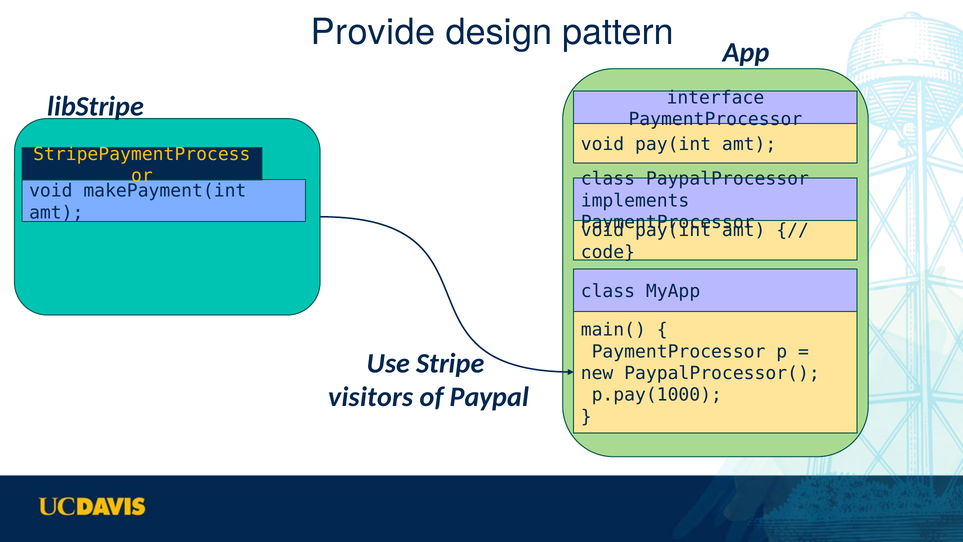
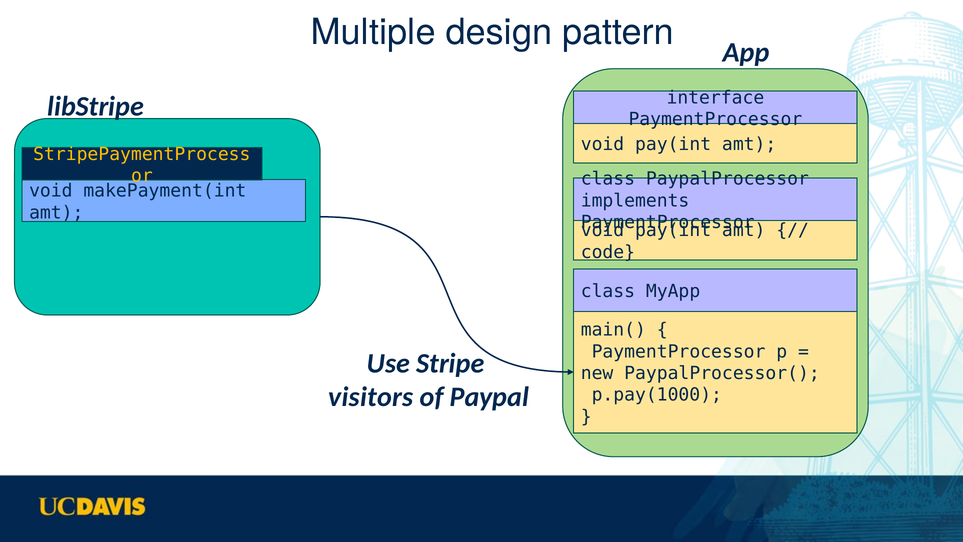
Provide: Provide -> Multiple
